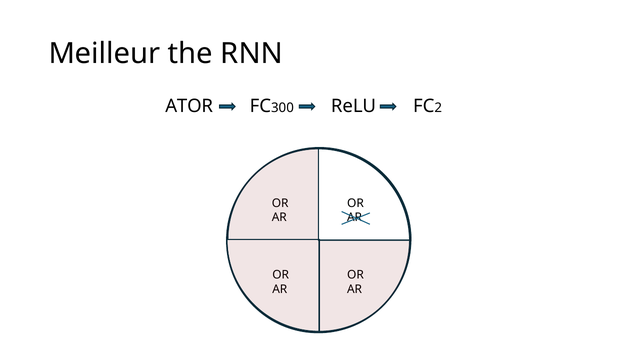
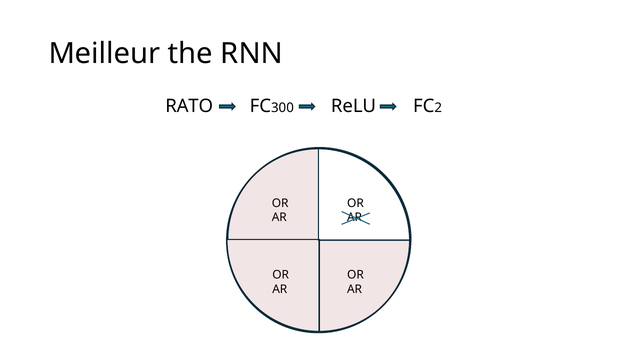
ATOR: ATOR -> RATO
